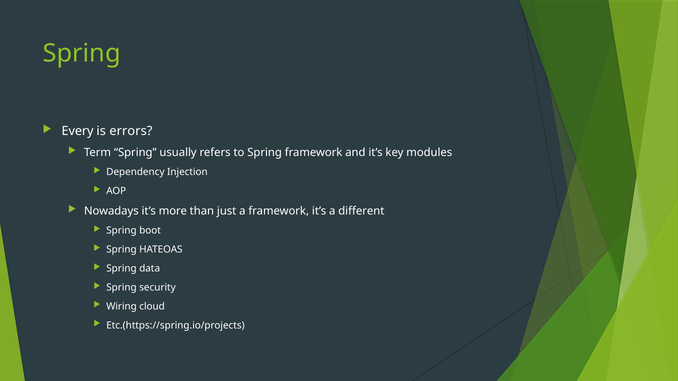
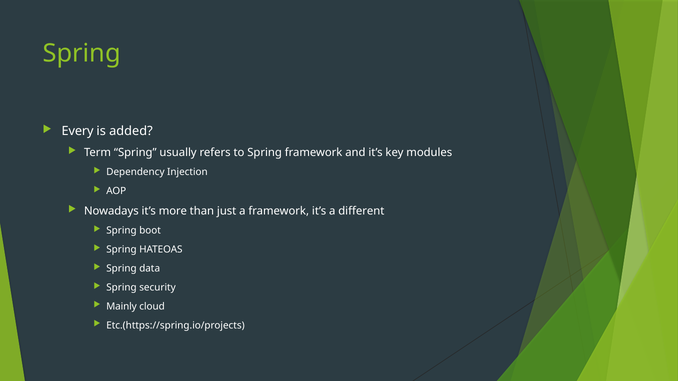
errors: errors -> added
Wiring: Wiring -> Mainly
